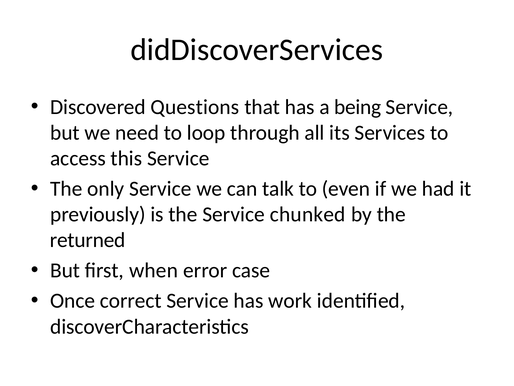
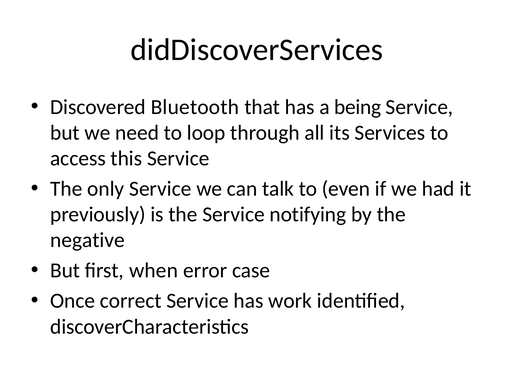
Questions: Questions -> Bluetooth
chunked: chunked -> notifying
returned: returned -> negative
